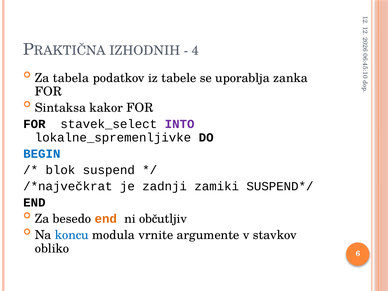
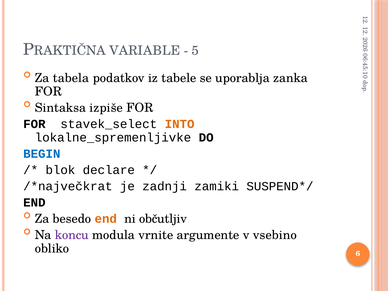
IZHODNIH: IZHODNIH -> VARIABLE
4 at (195, 51): 4 -> 5
kakor: kakor -> izpiše
INTO colour: purple -> orange
suspend: suspend -> declare
koncu colour: blue -> purple
stavkov: stavkov -> vsebino
